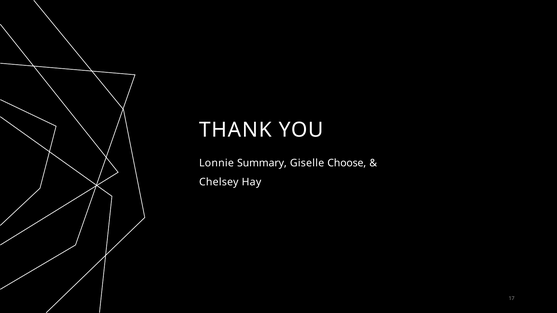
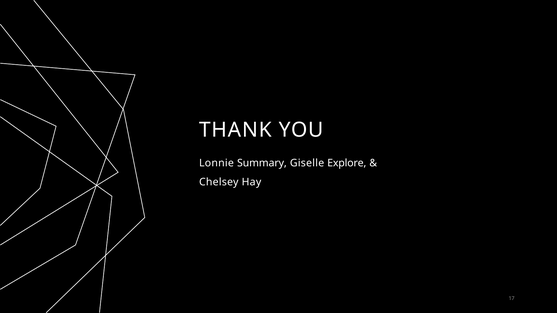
Choose: Choose -> Explore
